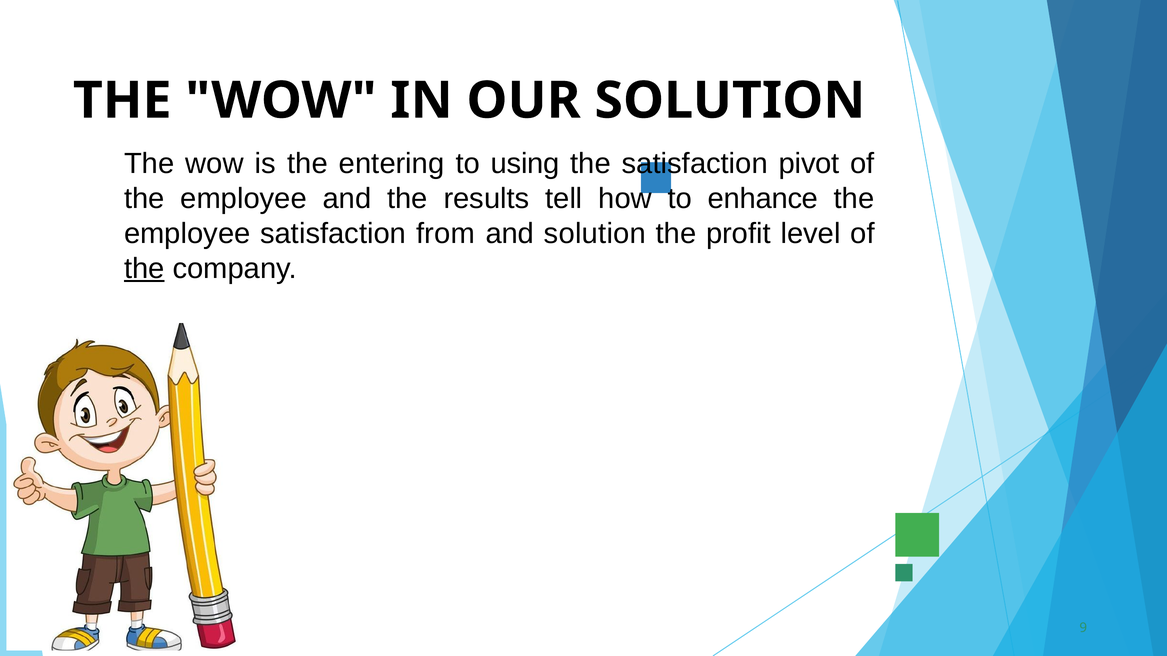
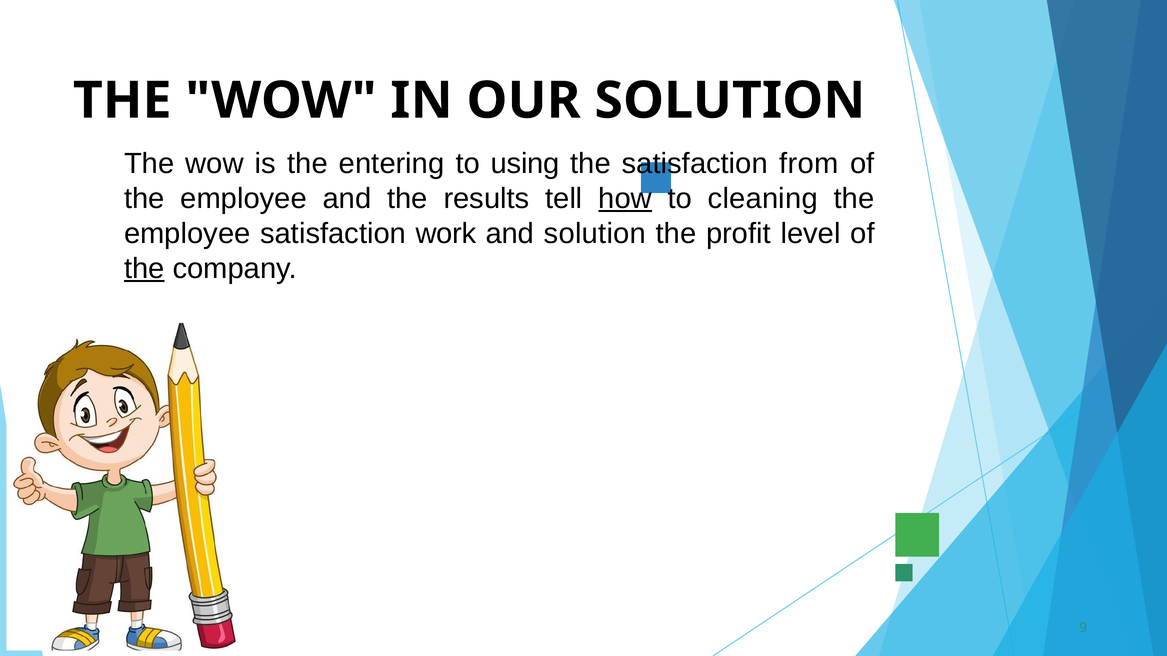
pivot: pivot -> from
how underline: none -> present
enhance: enhance -> cleaning
from: from -> work
